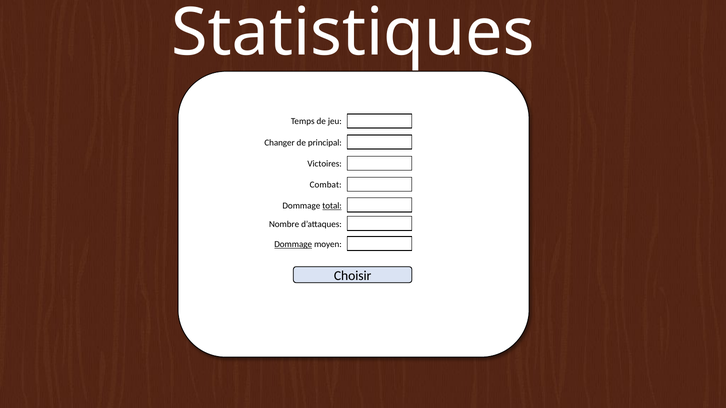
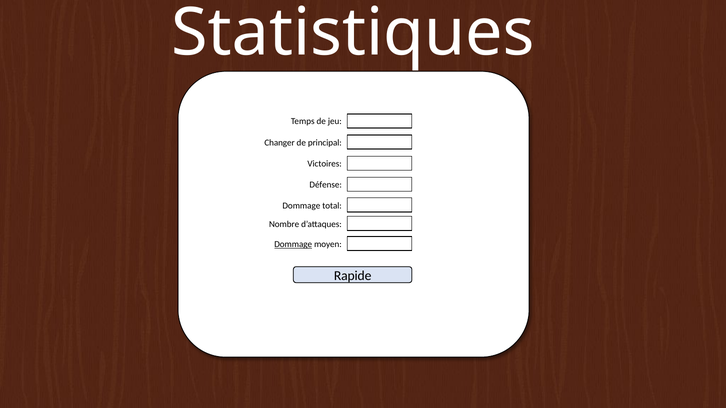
Combat: Combat -> Défense
total underline: present -> none
Choisir: Choisir -> Rapide
